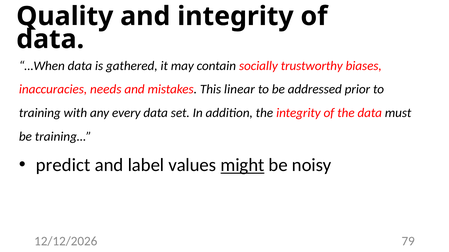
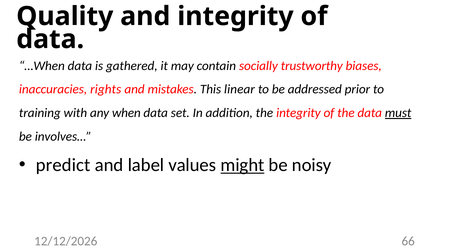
needs: needs -> rights
every: every -> when
must underline: none -> present
training…: training… -> involves…
79: 79 -> 66
